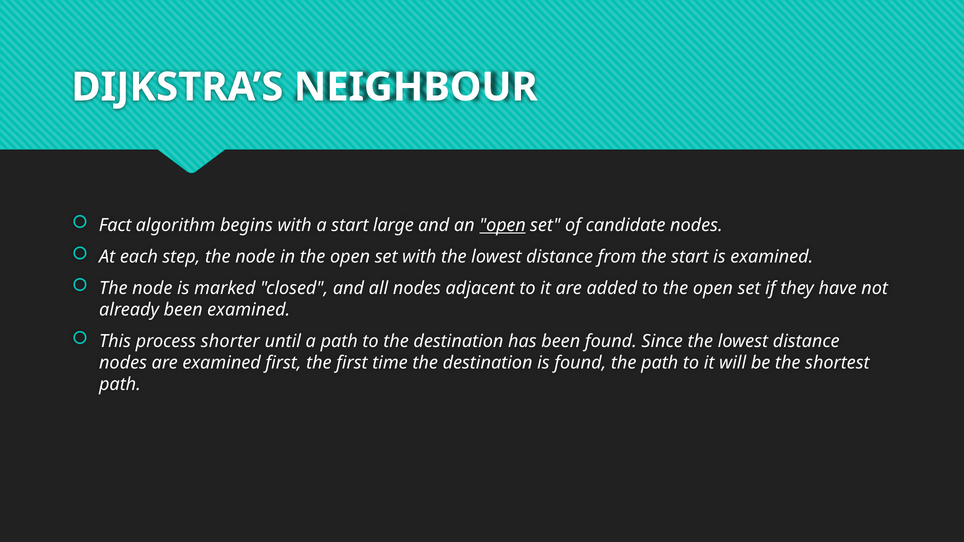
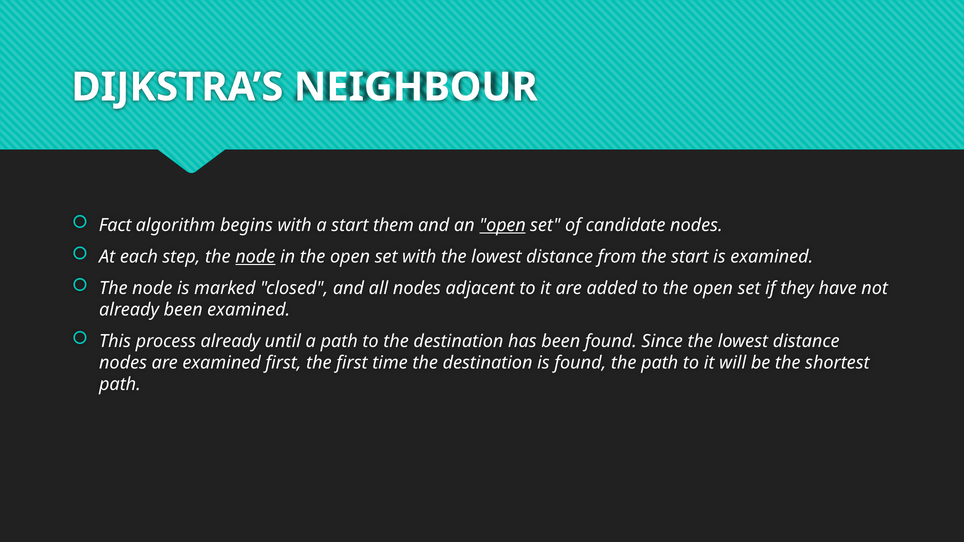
large: large -> them
node at (255, 257) underline: none -> present
process shorter: shorter -> already
